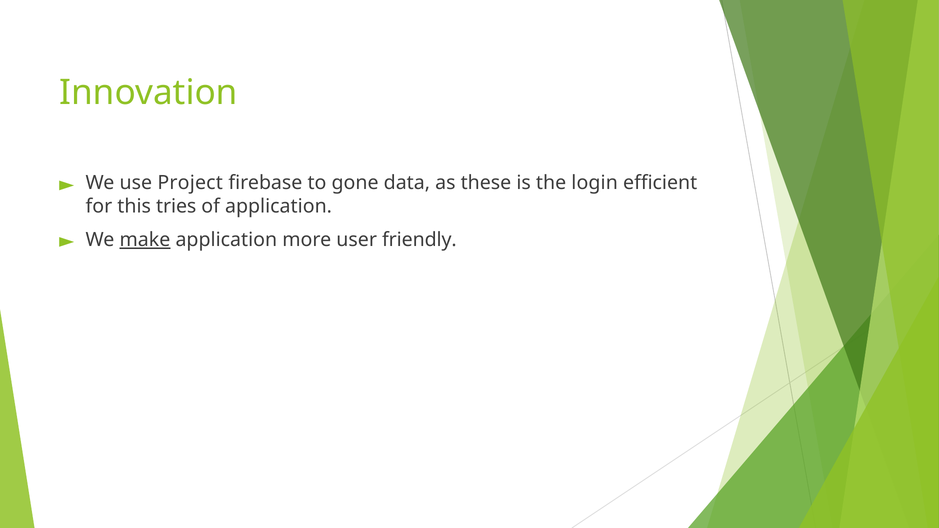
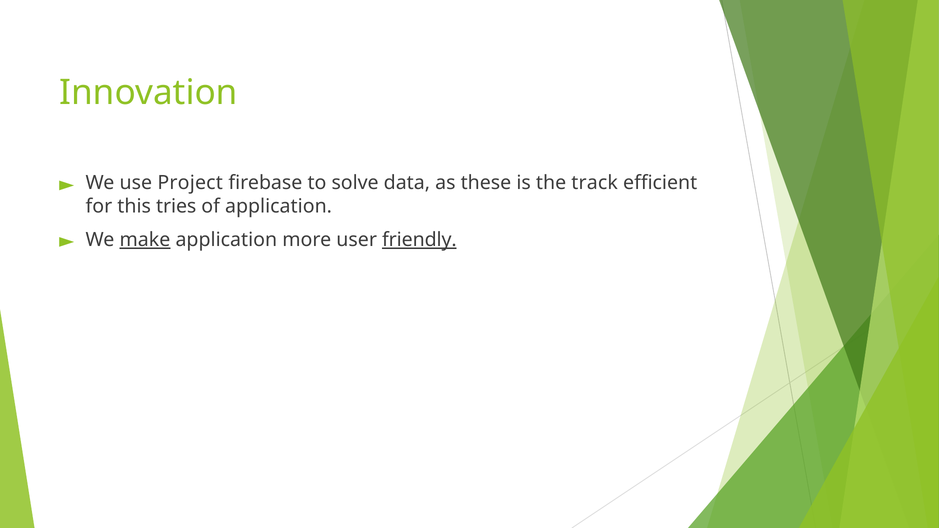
gone: gone -> solve
login: login -> track
friendly underline: none -> present
